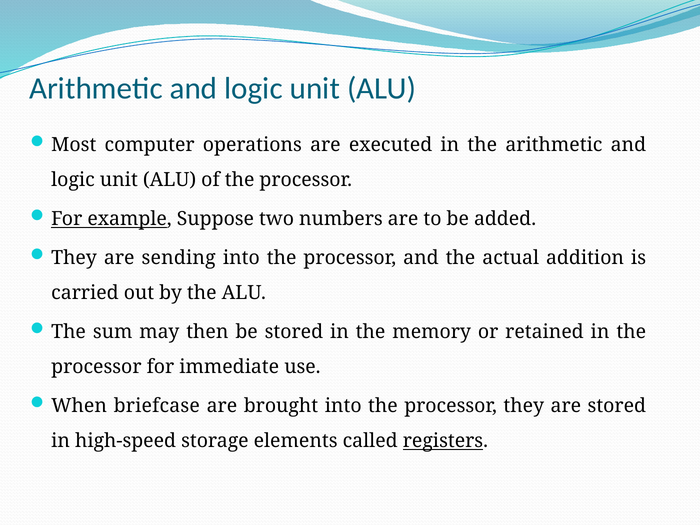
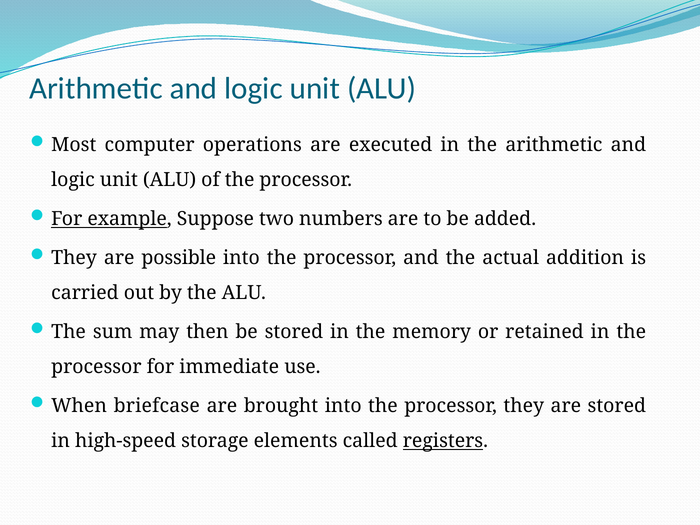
sending: sending -> possible
